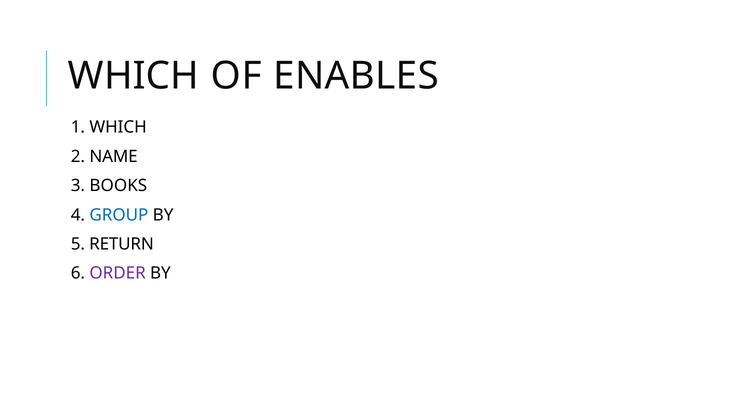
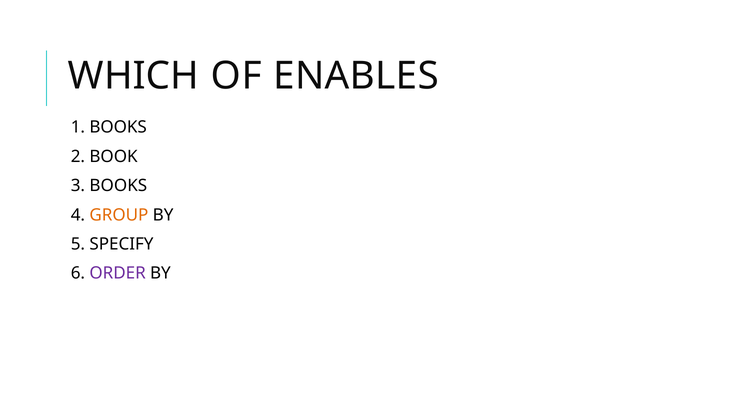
1 WHICH: WHICH -> BOOKS
NAME: NAME -> BOOK
GROUP colour: blue -> orange
RETURN: RETURN -> SPECIFY
